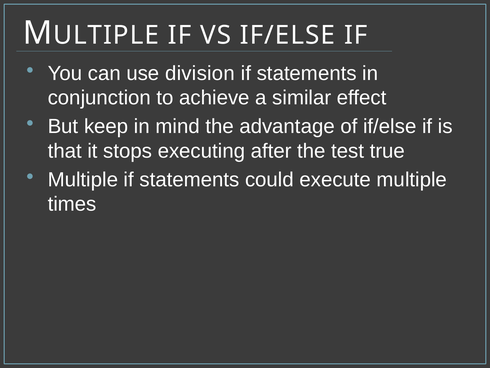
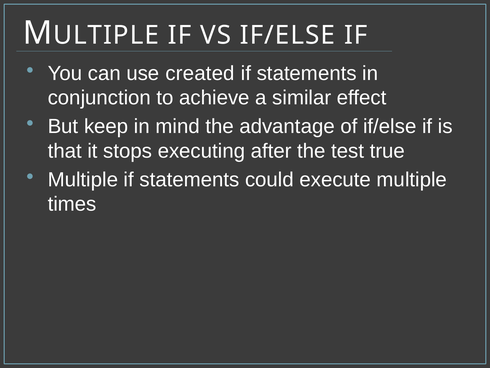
division: division -> created
